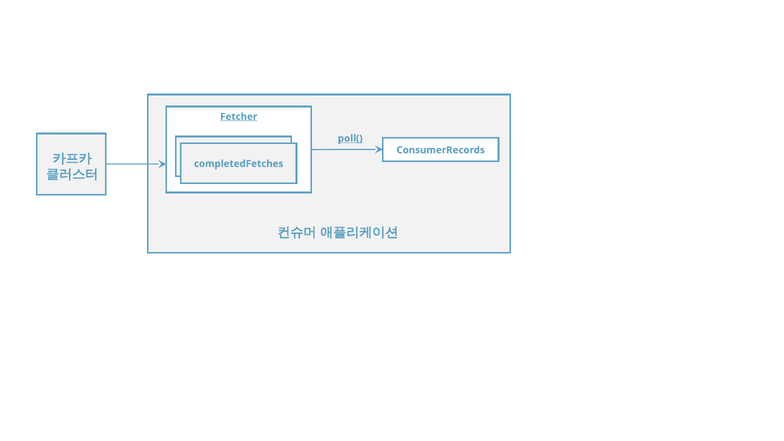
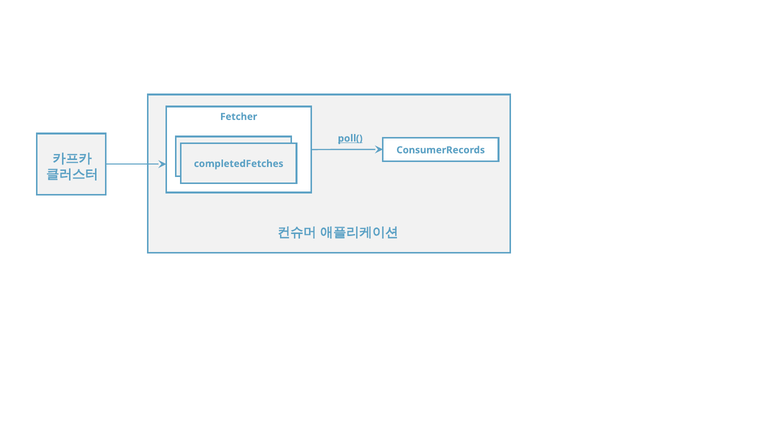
Fetcher underline: present -> none
